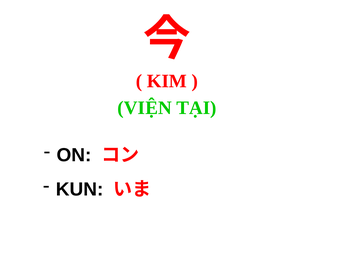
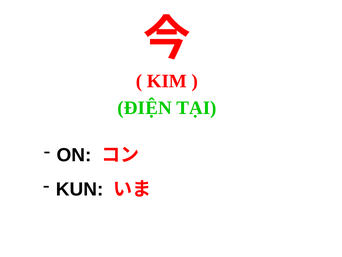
VIỆN: VIỆN -> ĐIỆN
